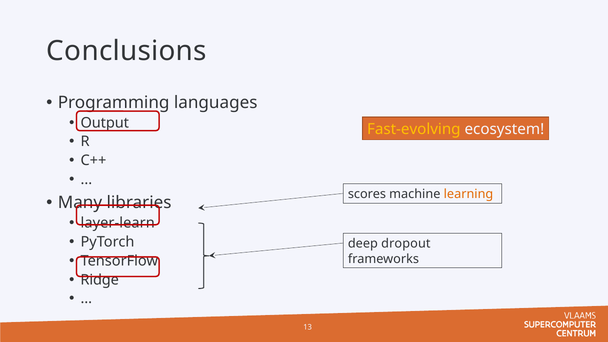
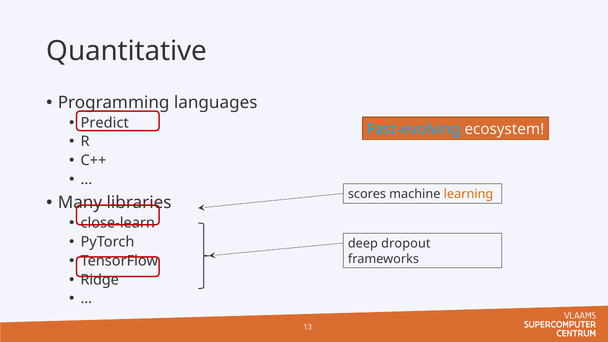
Conclusions: Conclusions -> Quantitative
Output: Output -> Predict
Fast-evolving colour: yellow -> light blue
layer-learn: layer-learn -> close-learn
